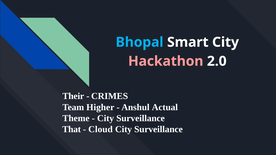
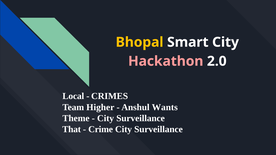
Bhopal colour: light blue -> yellow
Their: Their -> Local
Actual: Actual -> Wants
Cloud: Cloud -> Crime
